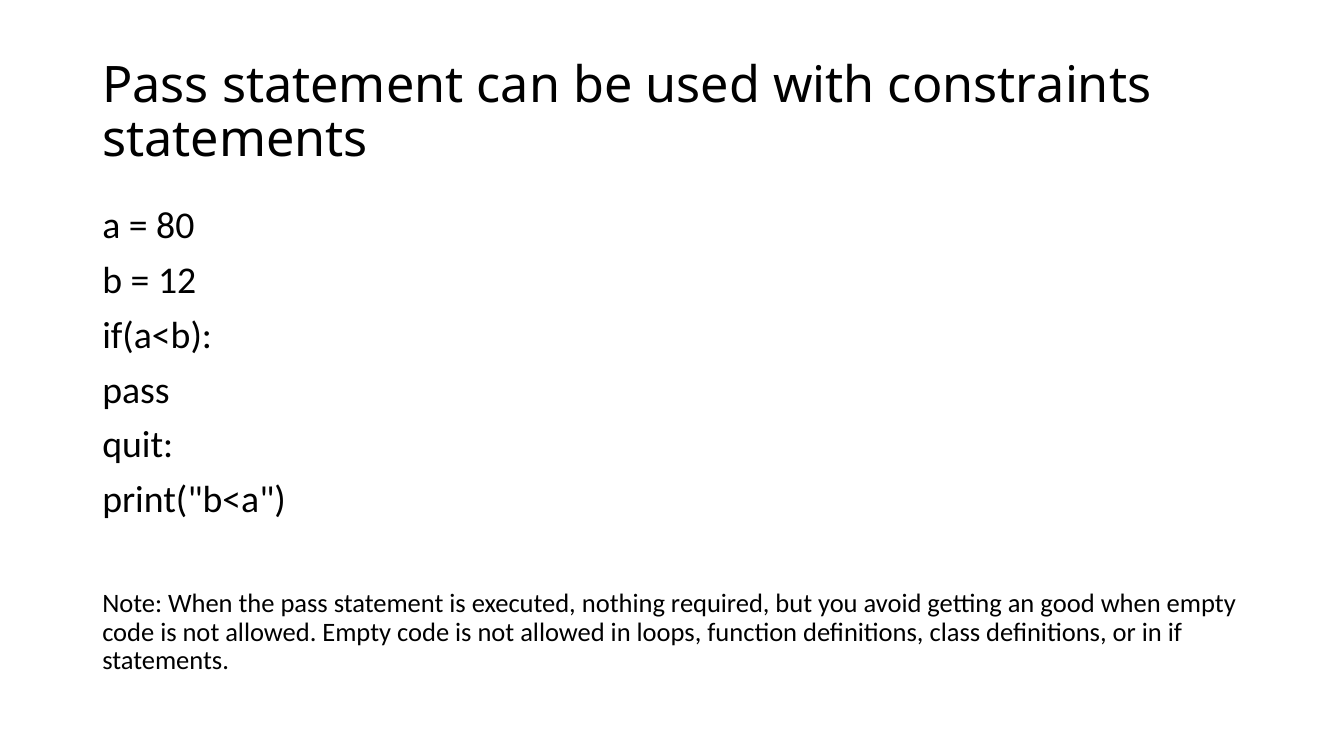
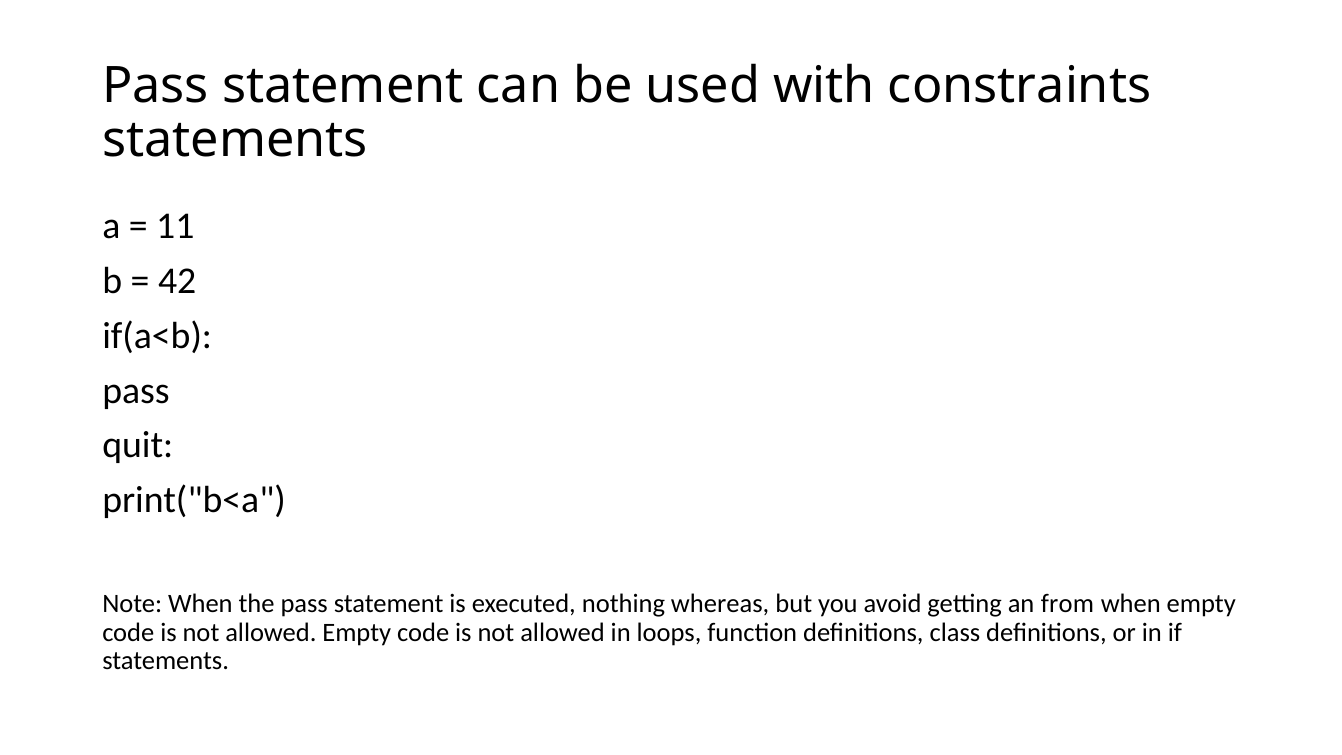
80: 80 -> 11
12: 12 -> 42
required: required -> whereas
good: good -> from
